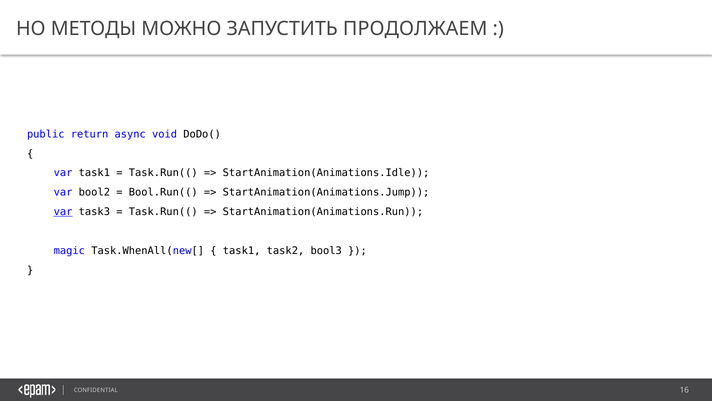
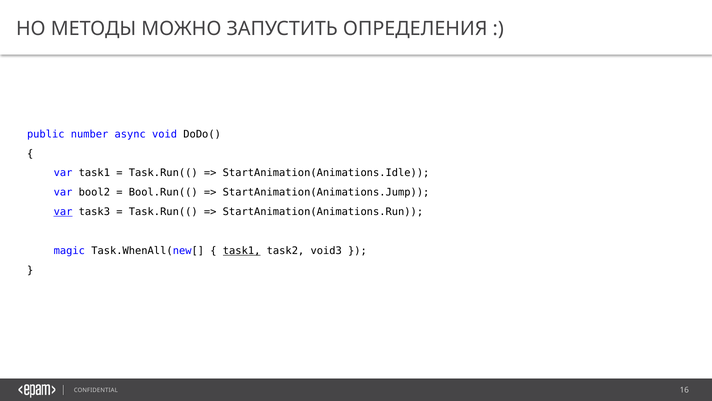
ПРОДОЛЖАЕМ: ПРОДОЛЖАЕМ -> ОПРЕДЕЛЕНИЯ
return: return -> number
task1 at (242, 250) underline: none -> present
bool3: bool3 -> void3
